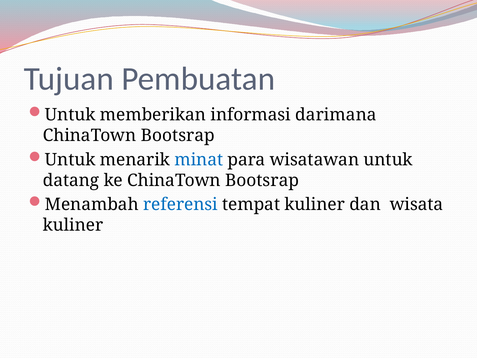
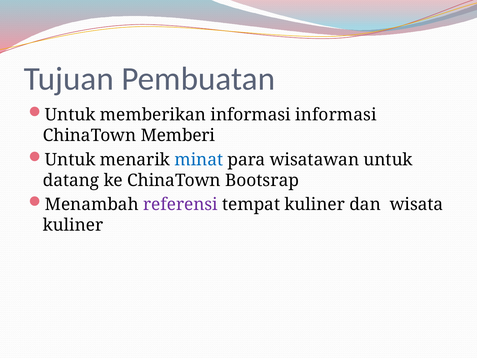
informasi darimana: darimana -> informasi
Bootsrap at (178, 136): Bootsrap -> Memberi
referensi colour: blue -> purple
